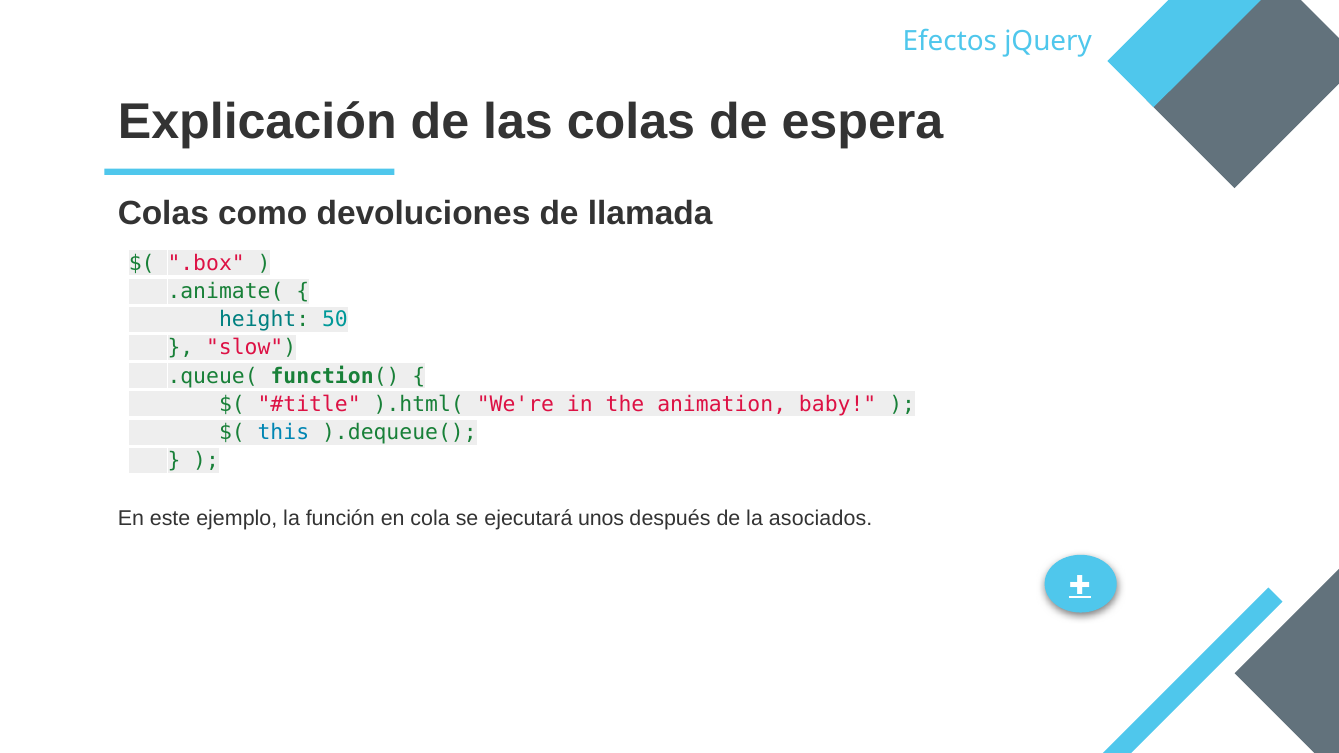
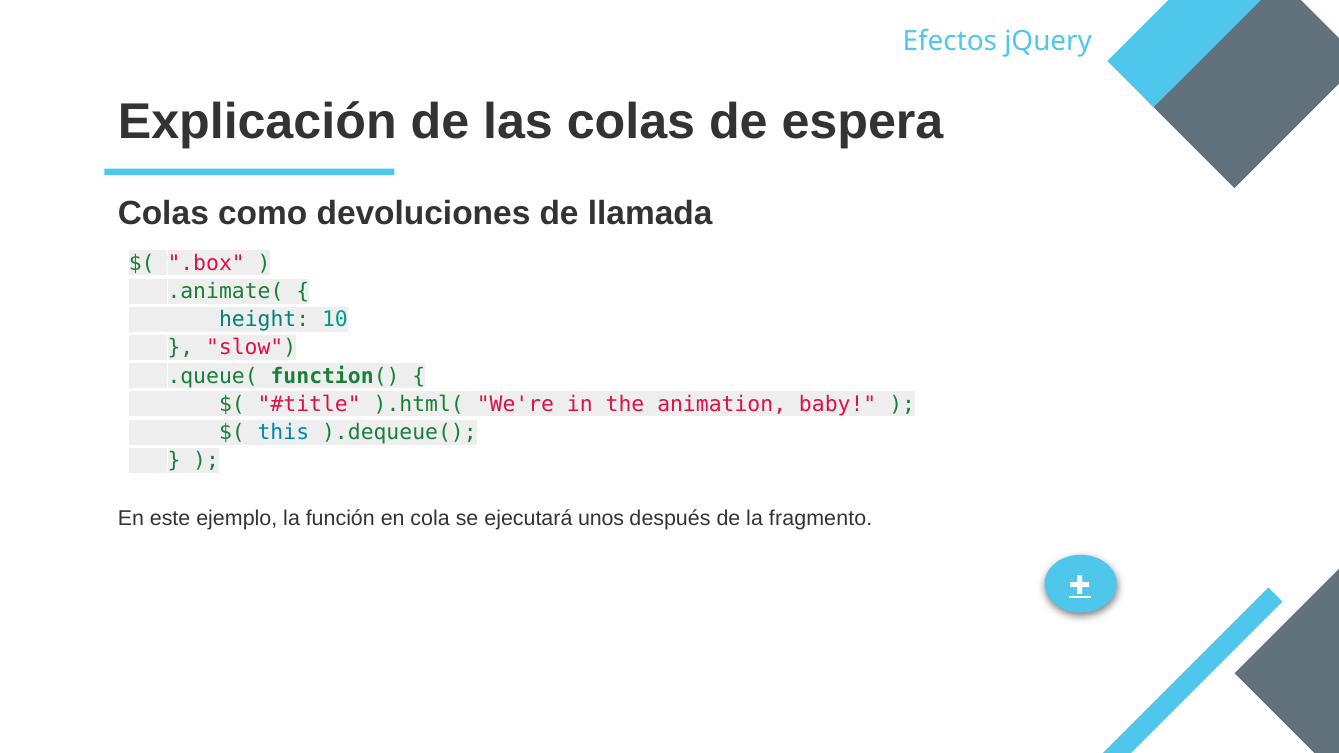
50: 50 -> 10
asociados: asociados -> fragmento
